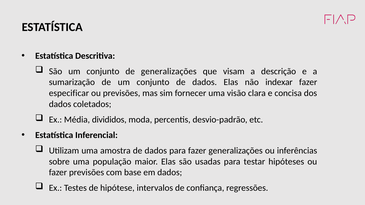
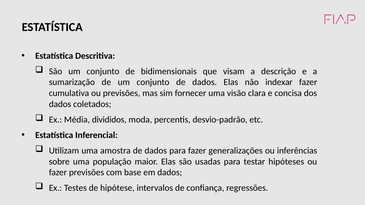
de generalizações: generalizações -> bidimensionais
especificar: especificar -> cumulativa
